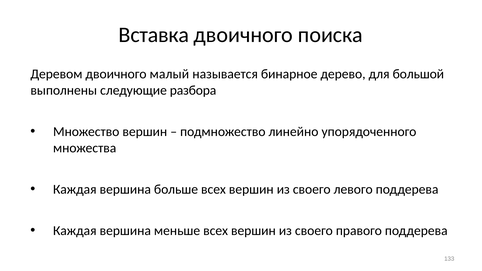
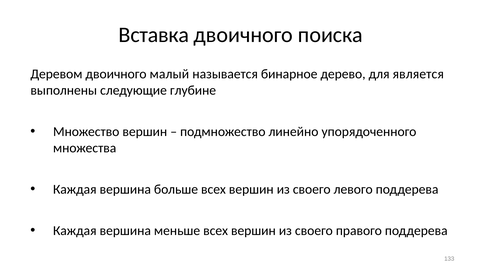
большой: большой -> является
разбора: разбора -> глубине
